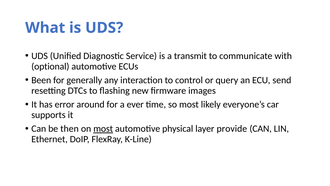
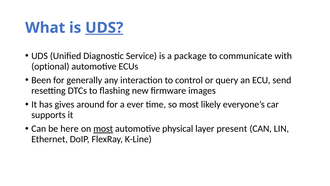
UDS at (104, 28) underline: none -> present
transmit: transmit -> package
error: error -> gives
then: then -> here
provide: provide -> present
